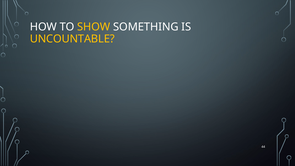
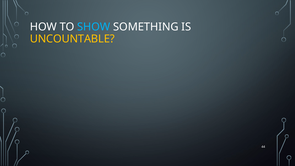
SHOW colour: yellow -> light blue
